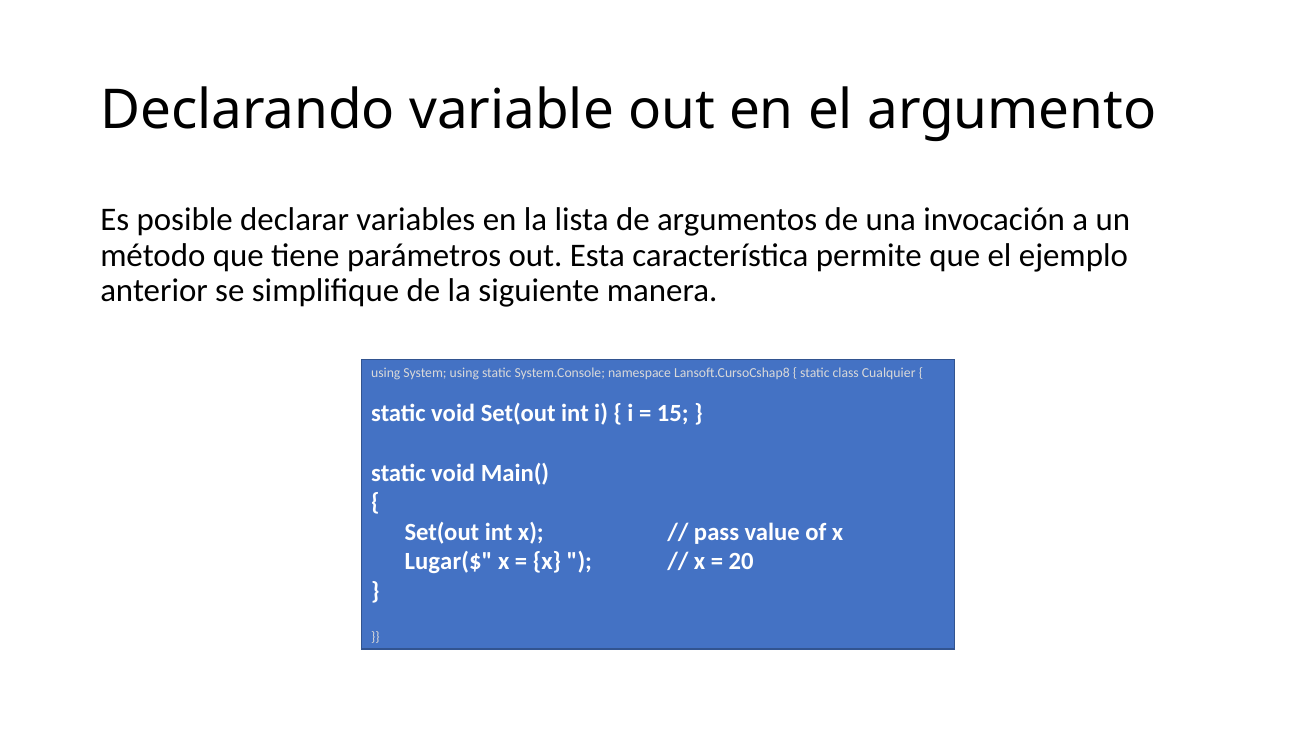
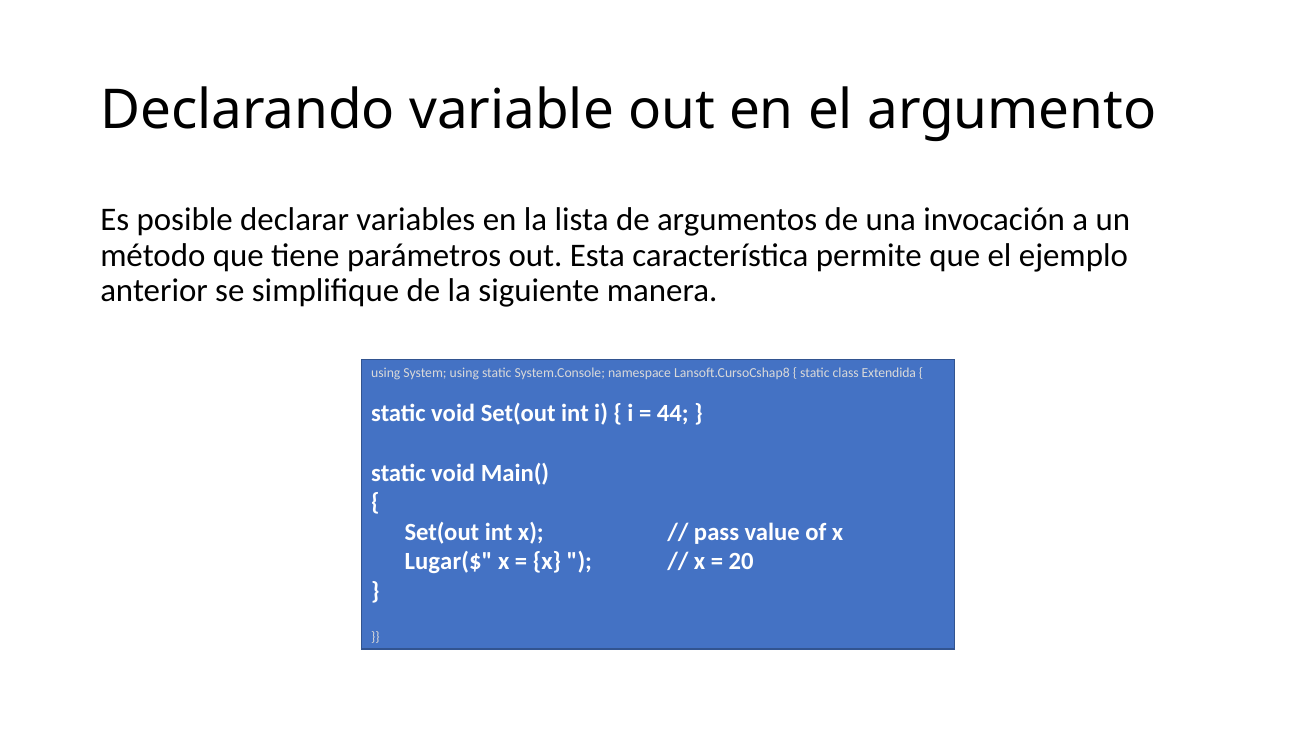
Cualquier: Cualquier -> Extendida
15: 15 -> 44
